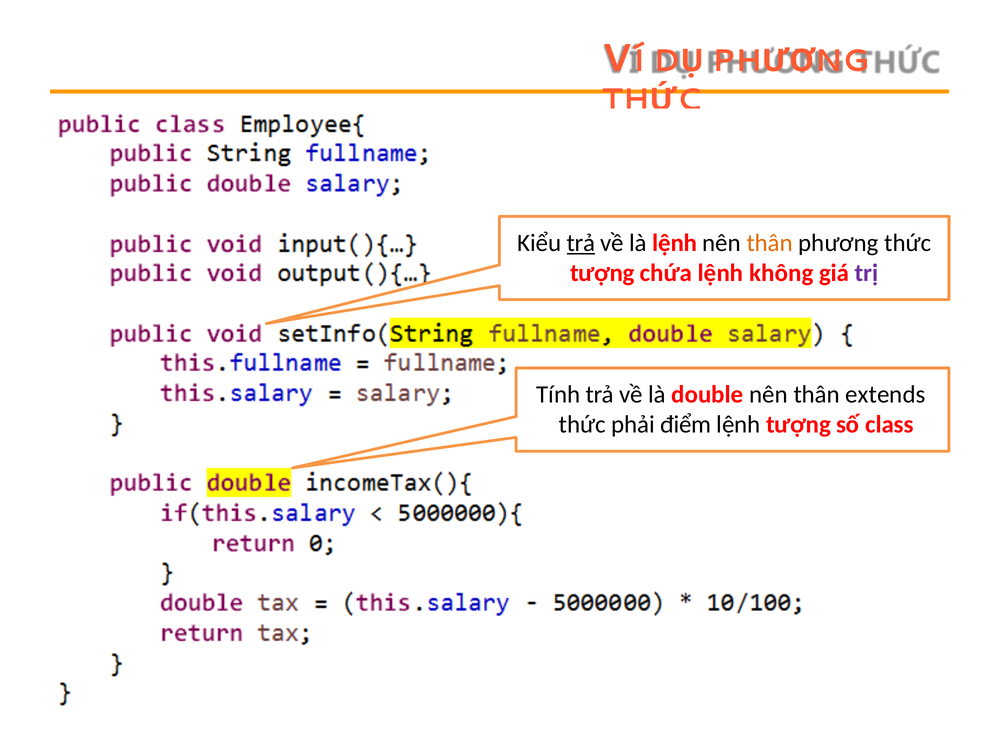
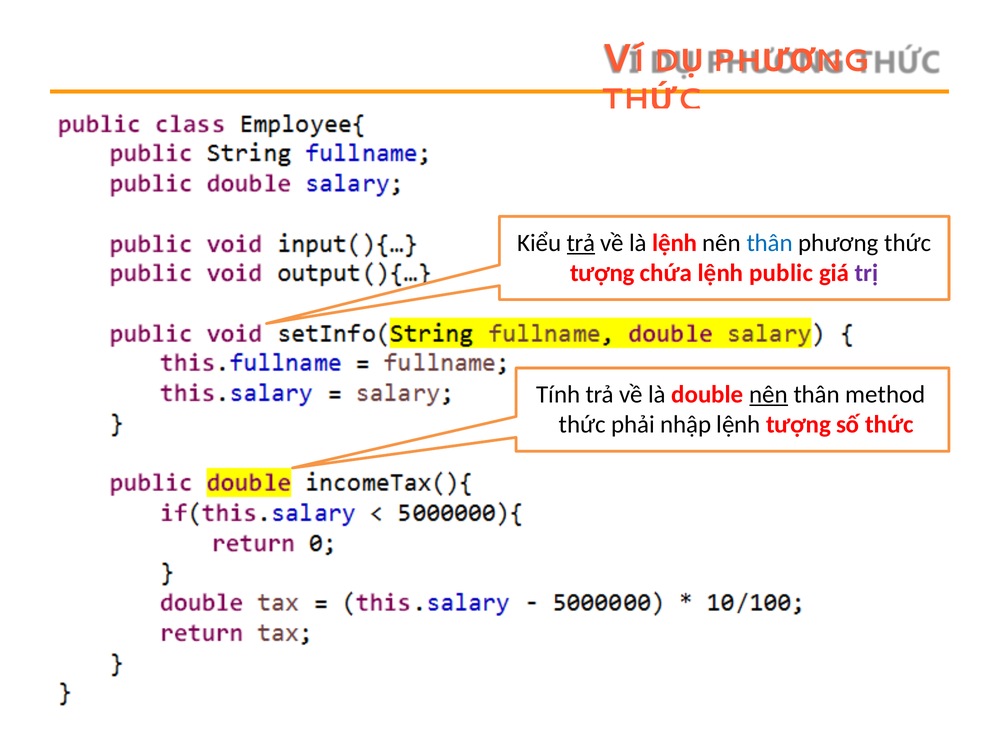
thân at (770, 243) colour: orange -> blue
không: không -> public
nên at (769, 395) underline: none -> present
extends: extends -> method
điểm: điểm -> nhập
số class: class -> thức
